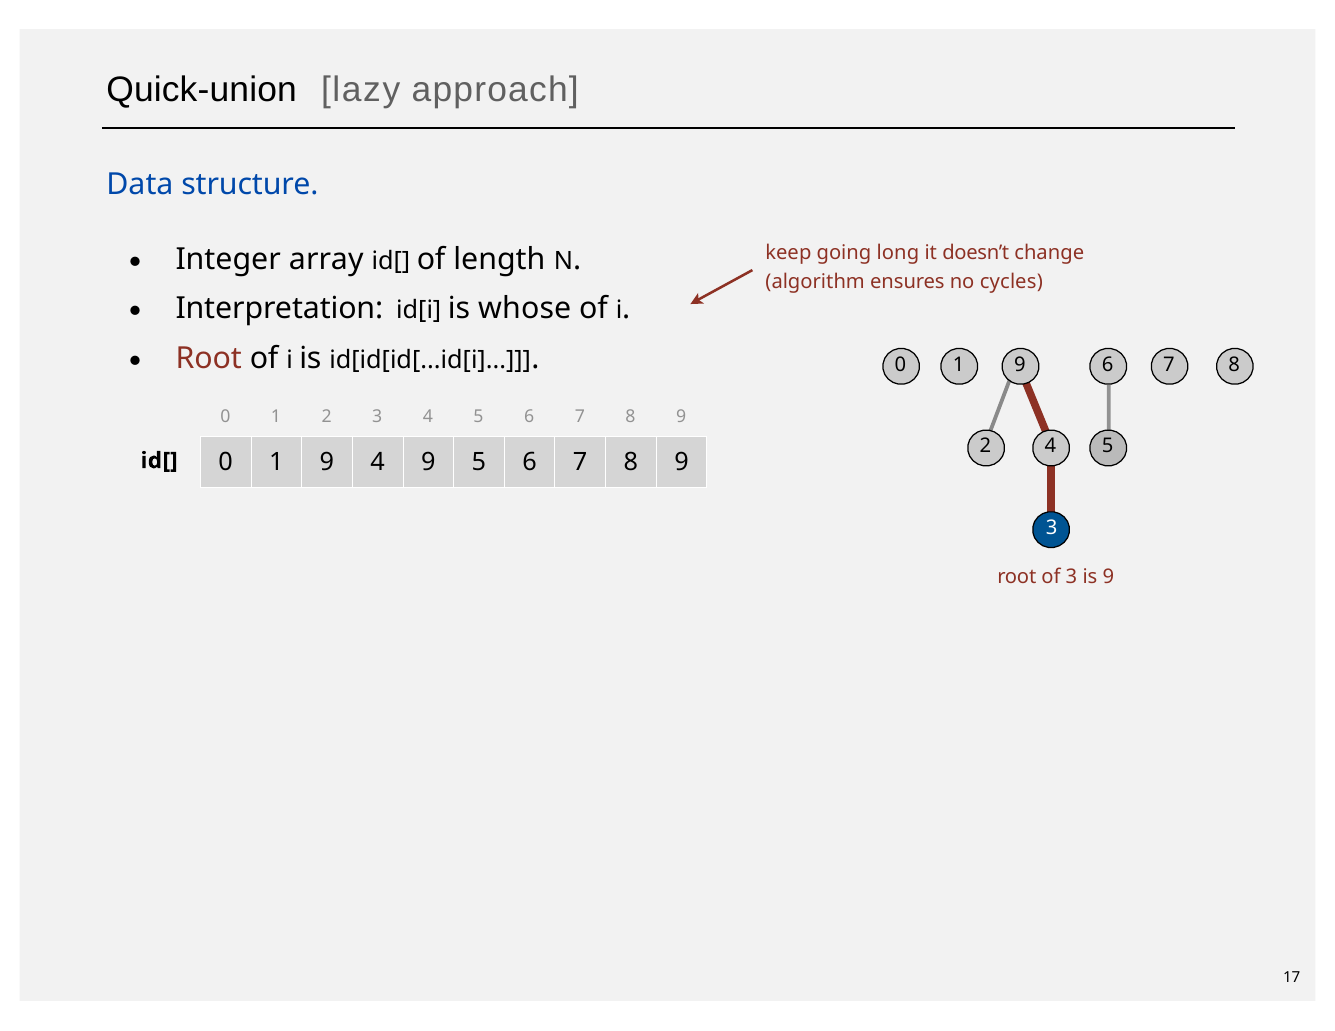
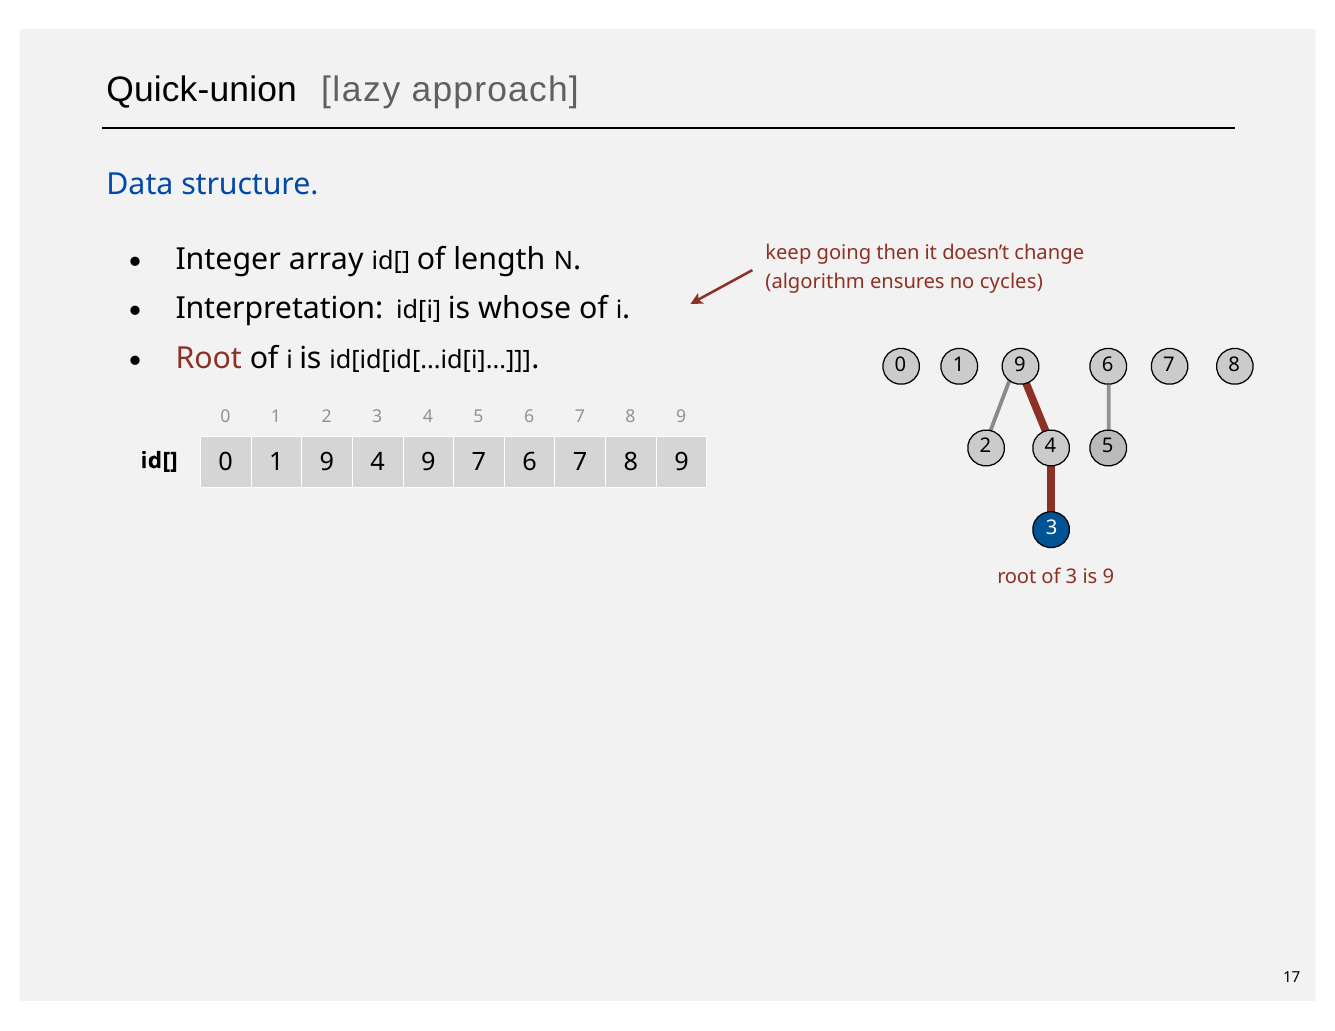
long: long -> then
9 5: 5 -> 7
